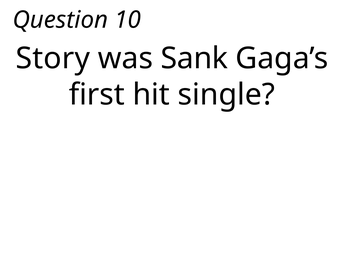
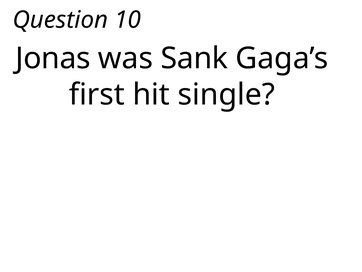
Story: Story -> Jonas
